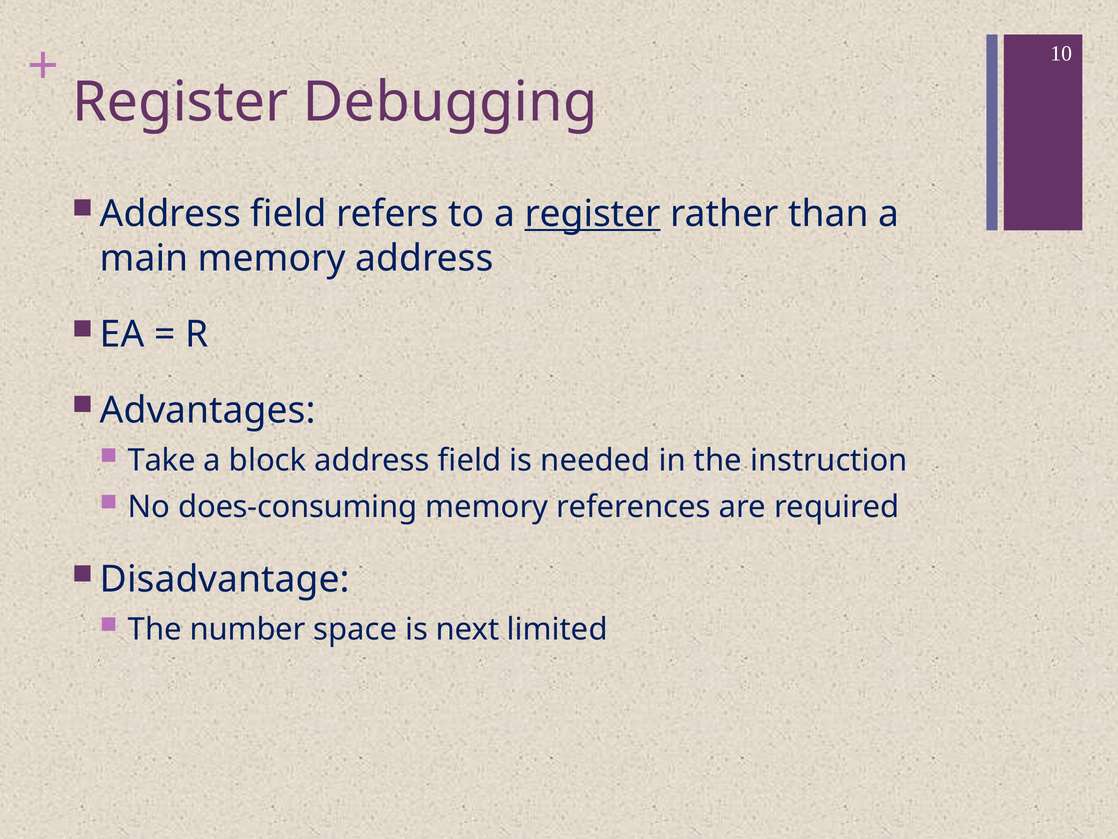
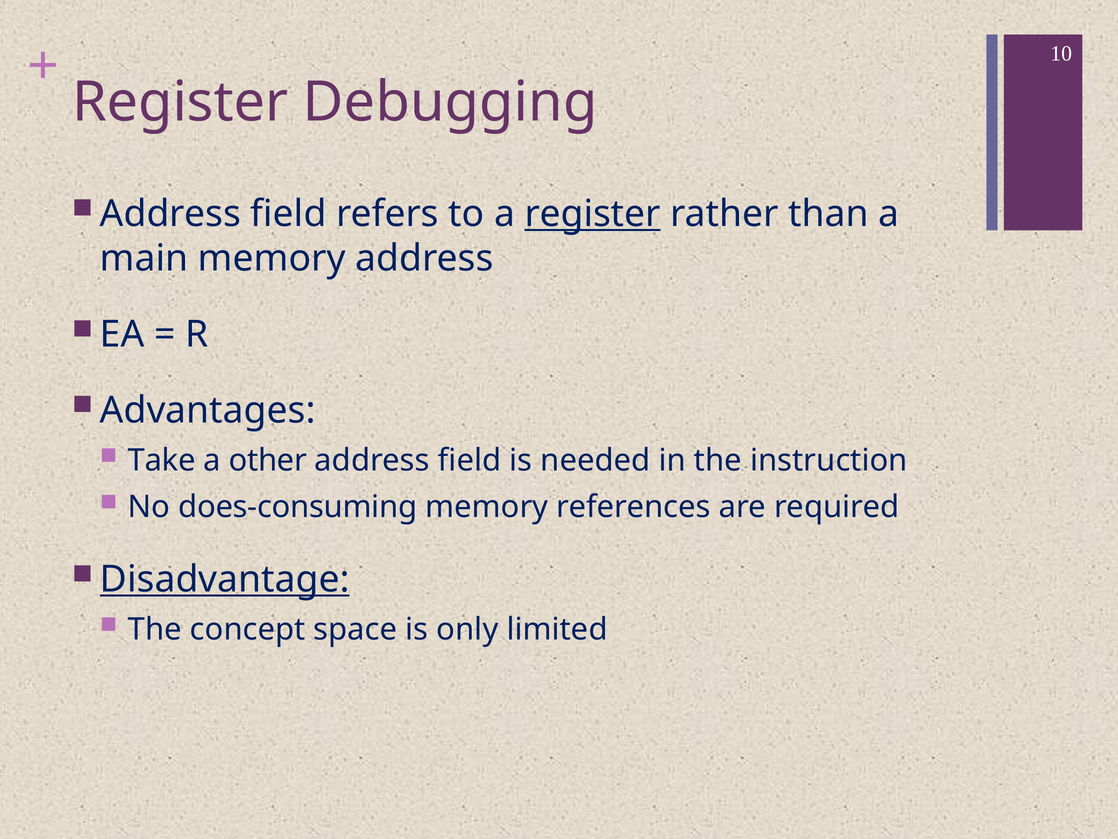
block: block -> other
Disadvantage underline: none -> present
number: number -> concept
next: next -> only
